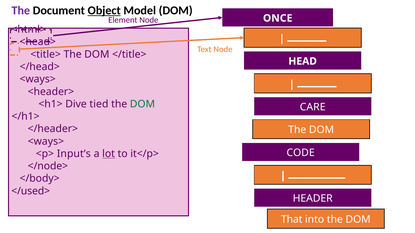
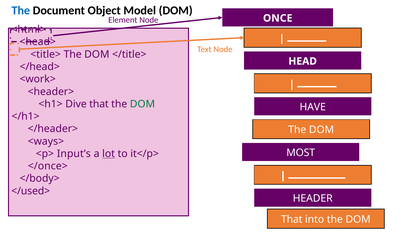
The at (21, 11) colour: purple -> blue
Object underline: present -> none
<ways> at (38, 79): <ways> -> <work>
Dive tied: tied -> that
CARE: CARE -> HAVE
CODE: CODE -> MOST
</node>: </node> -> </once>
